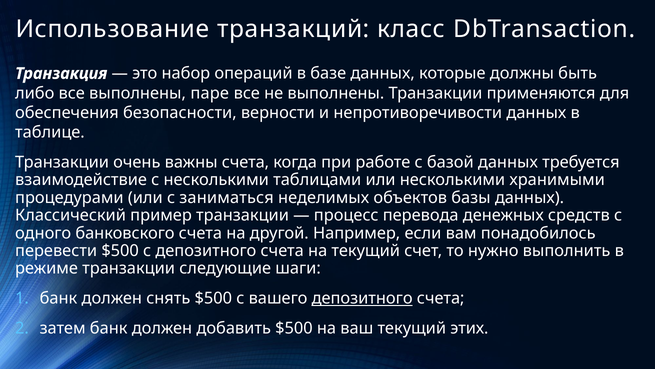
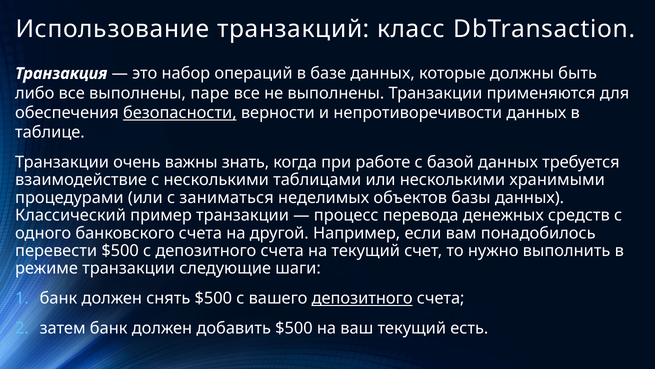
безопасности underline: none -> present
важны счета: счета -> знать
этих: этих -> есть
